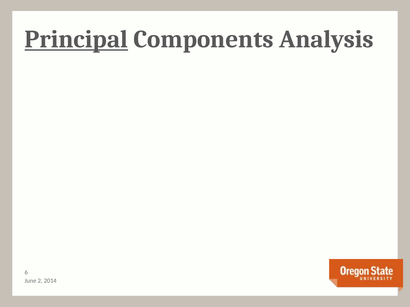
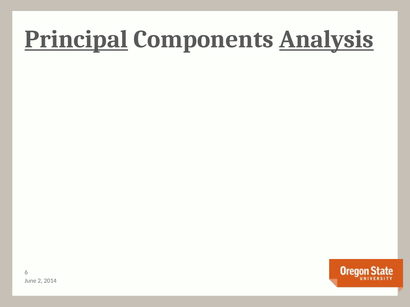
Analysis underline: none -> present
